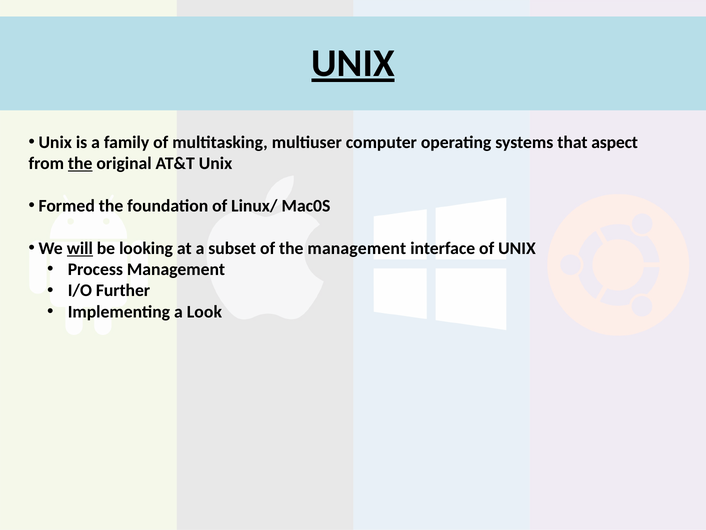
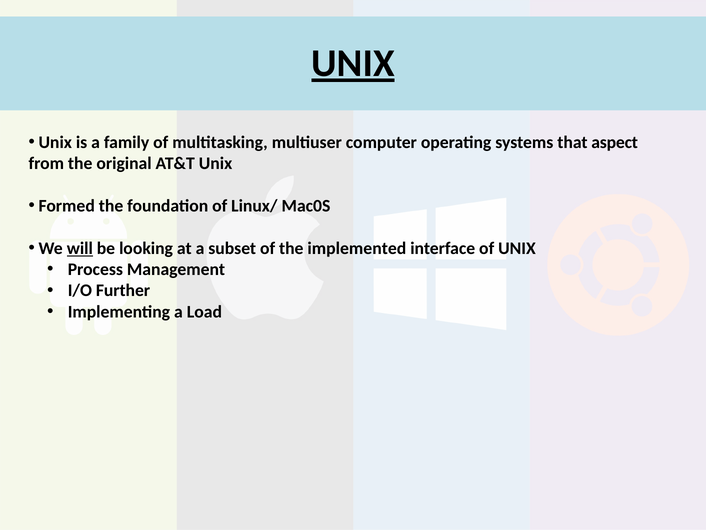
the at (80, 163) underline: present -> none
the management: management -> implemented
Look: Look -> Load
